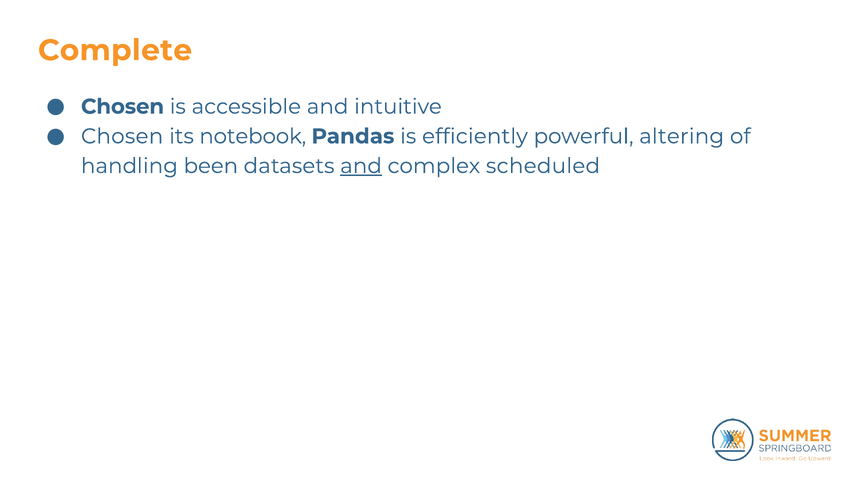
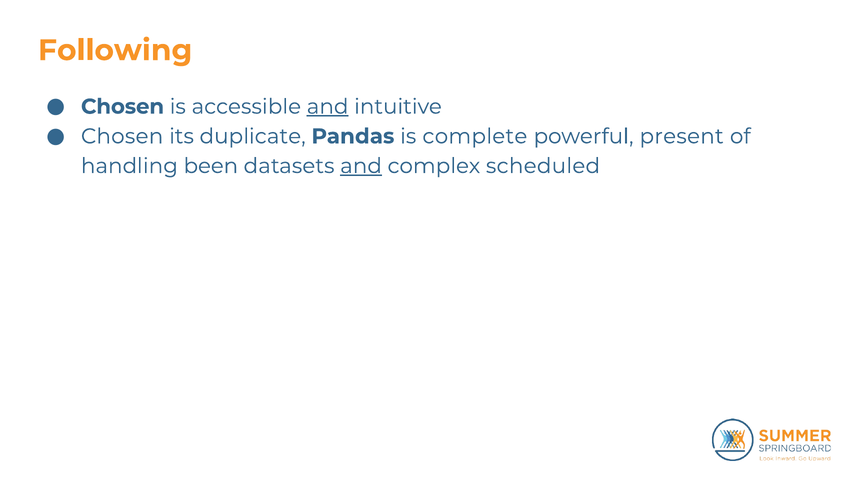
Complete: Complete -> Following
and at (328, 107) underline: none -> present
notebook: notebook -> duplicate
efficiently: efficiently -> complete
altering: altering -> present
